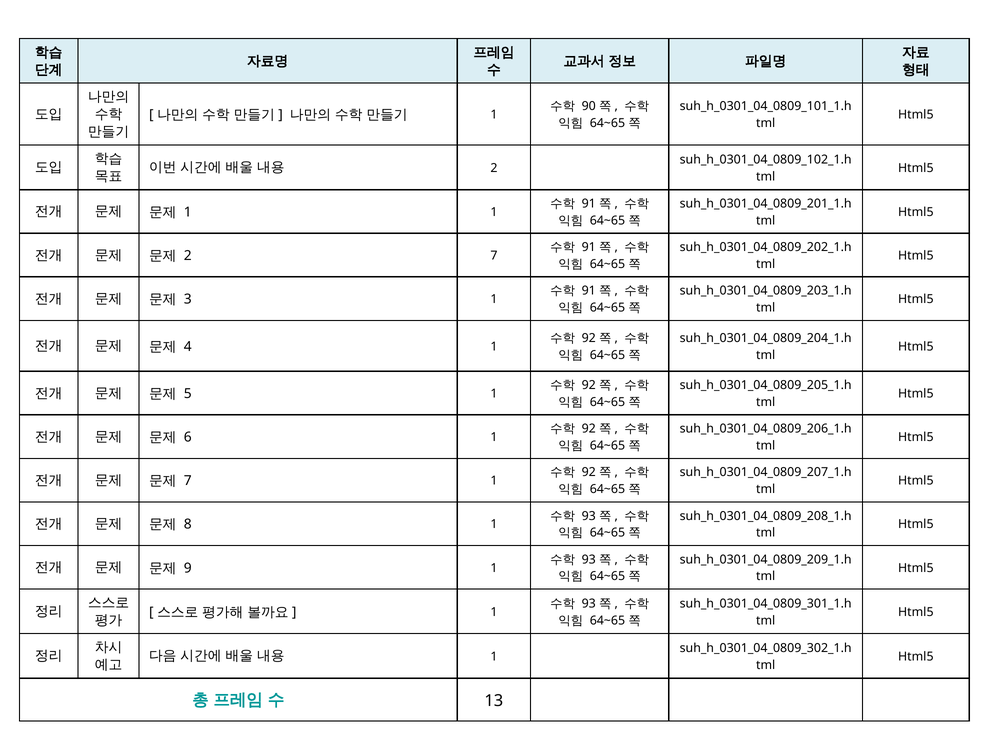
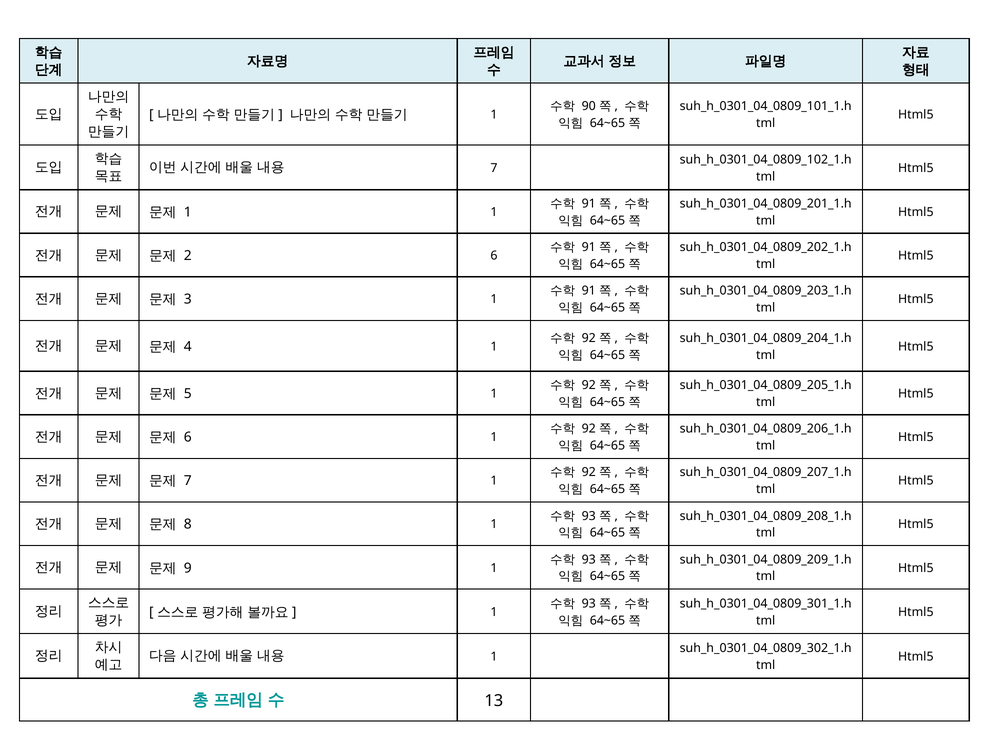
2 at (494, 168): 2 -> 7
2 7: 7 -> 6
